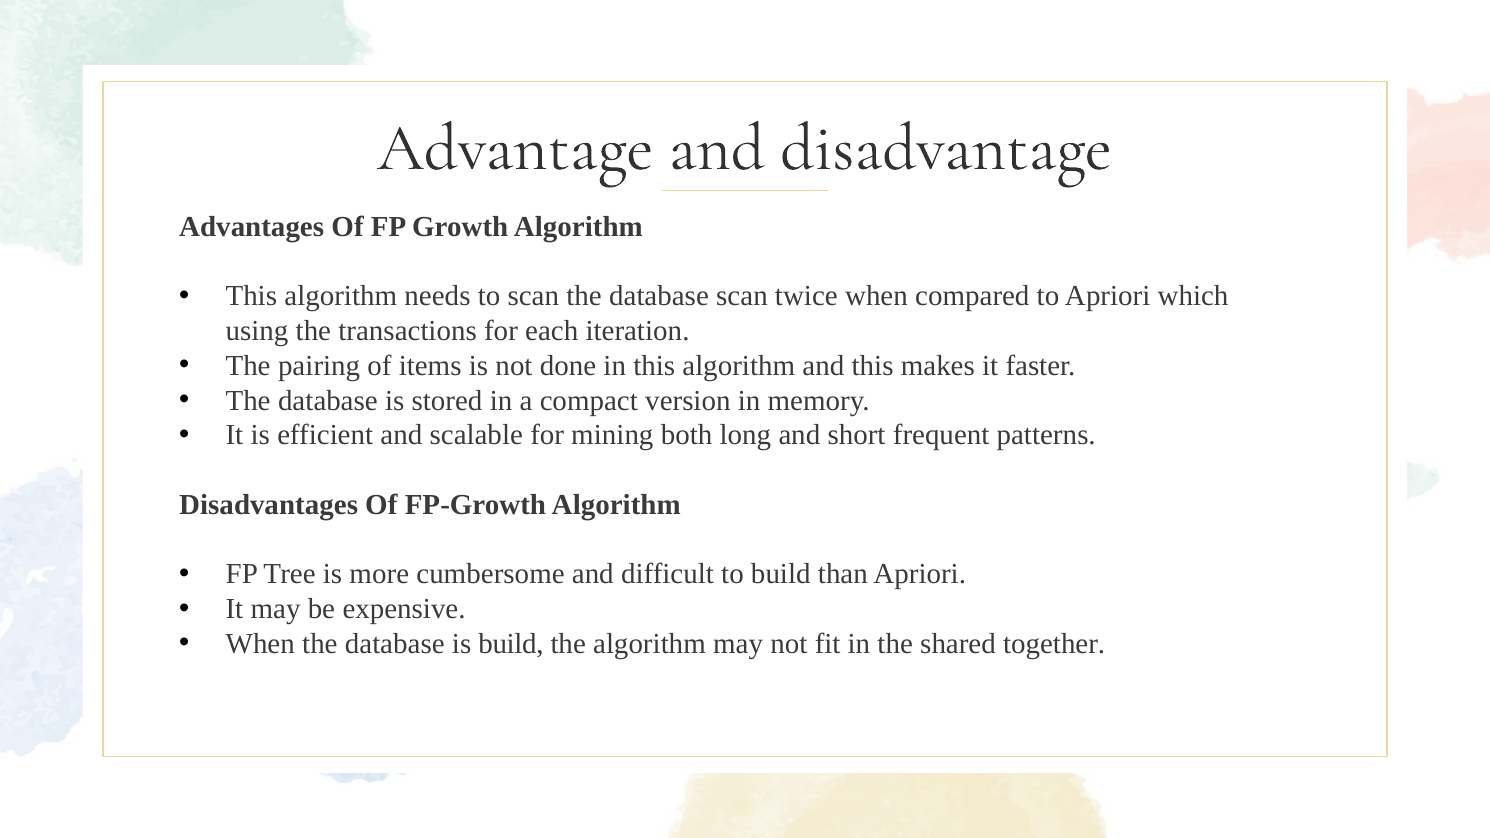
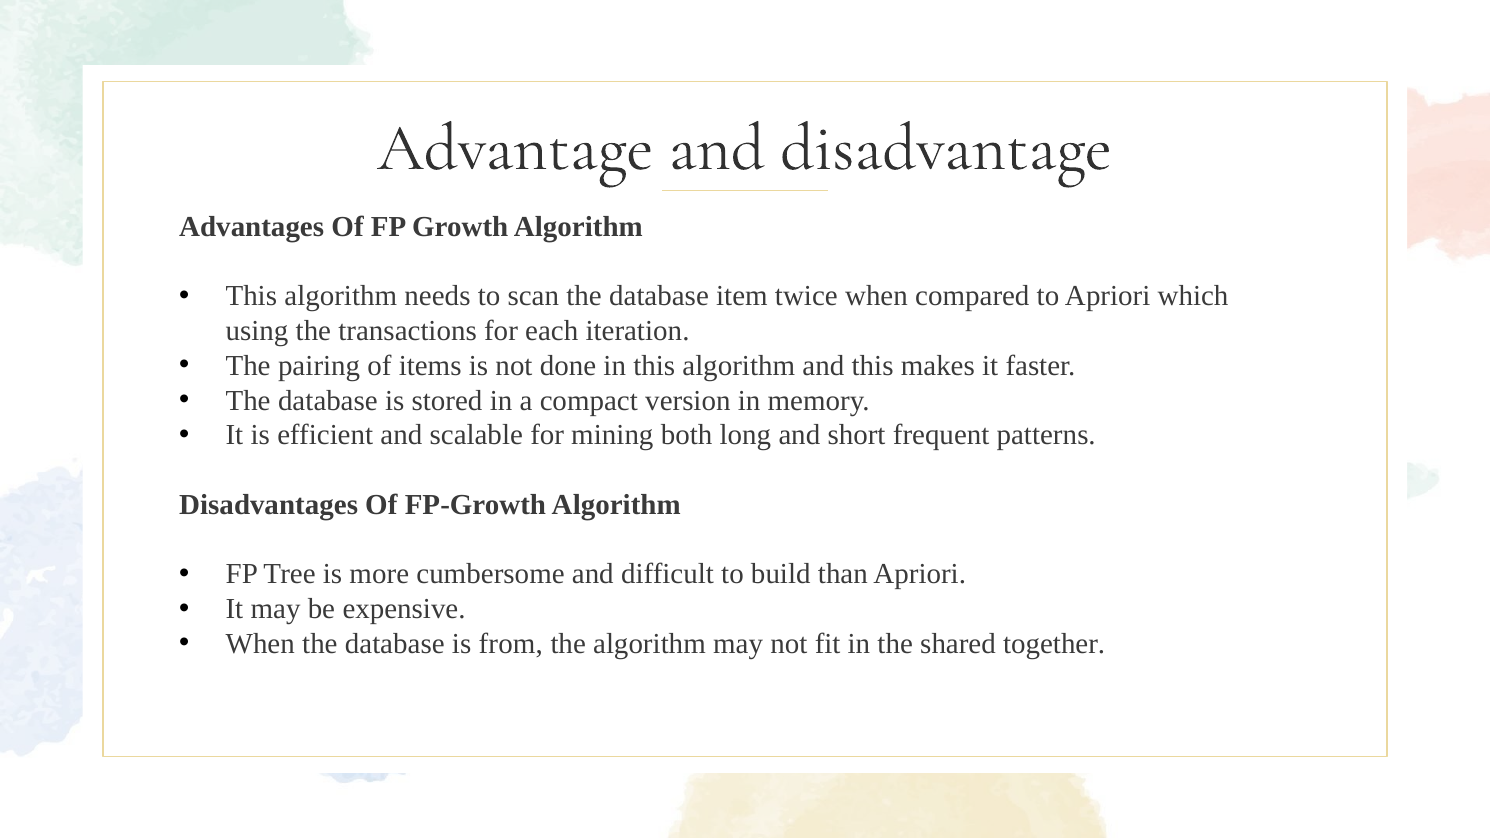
database scan: scan -> item
is build: build -> from
